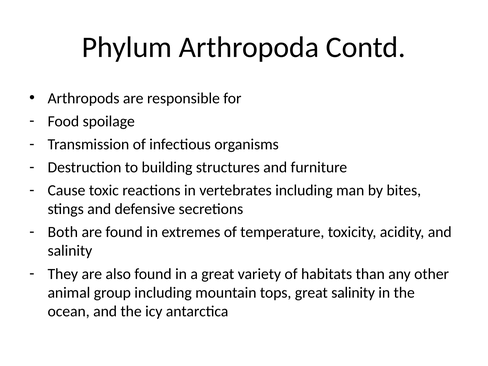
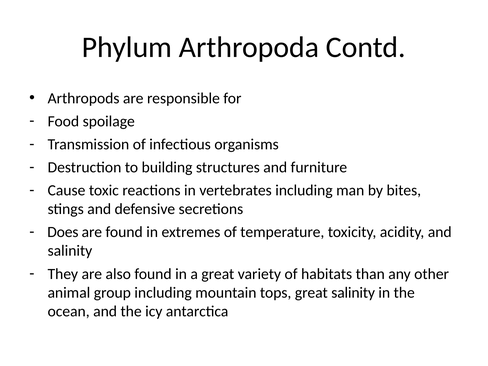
Both: Both -> Does
